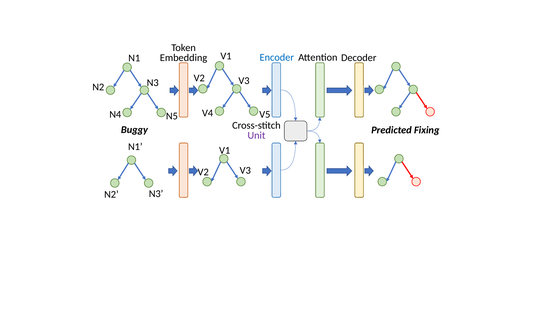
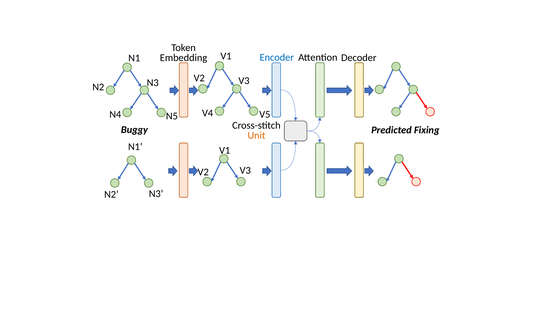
Unit colour: purple -> orange
